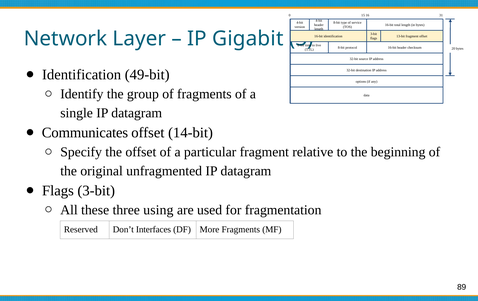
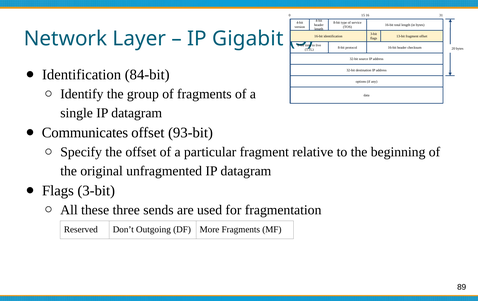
49-bit: 49-bit -> 84-bit
14-bit: 14-bit -> 93-bit
using: using -> sends
Interfaces: Interfaces -> Outgoing
